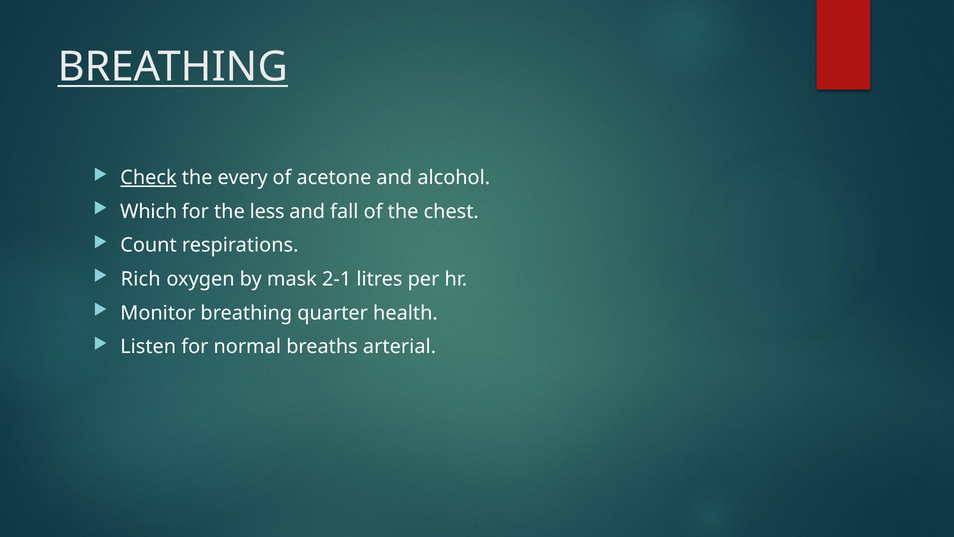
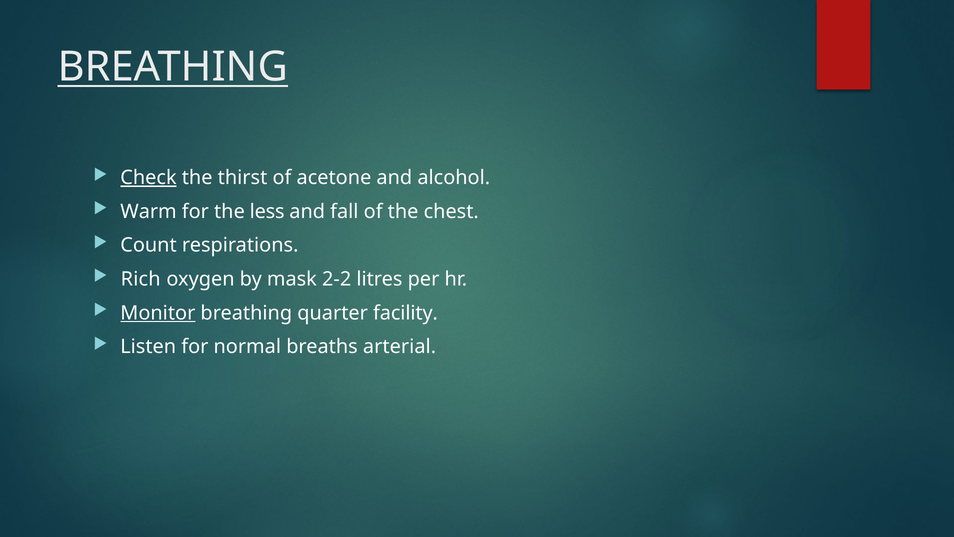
every: every -> thirst
Which: Which -> Warm
2-1: 2-1 -> 2-2
Monitor underline: none -> present
health: health -> facility
